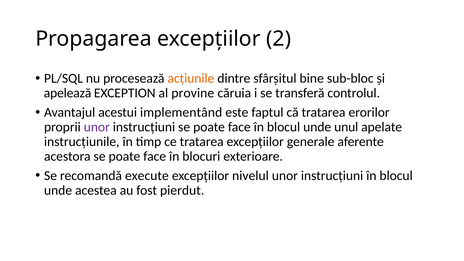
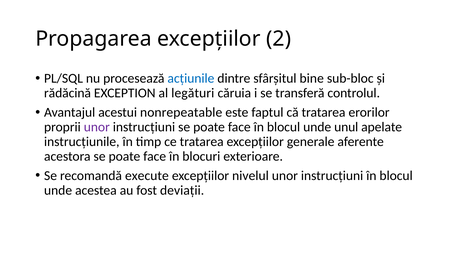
acţiunile colour: orange -> blue
apelează: apelează -> rădăcină
provine: provine -> legături
implementând: implementând -> nonrepeatable
pierdut: pierdut -> deviaţii
